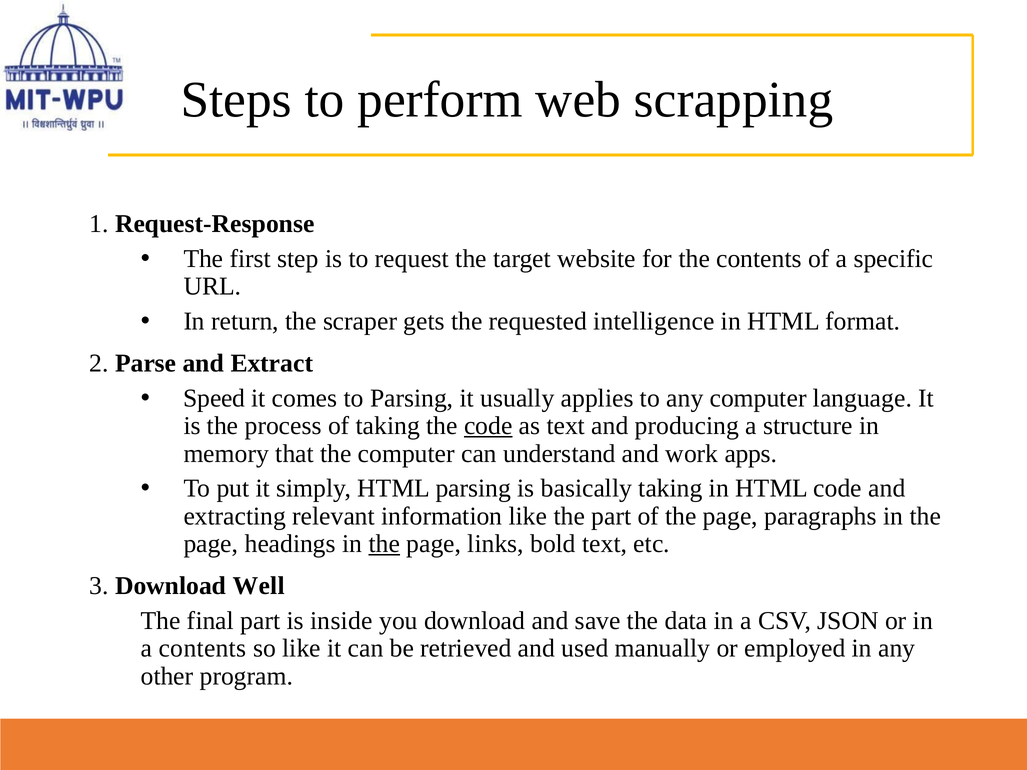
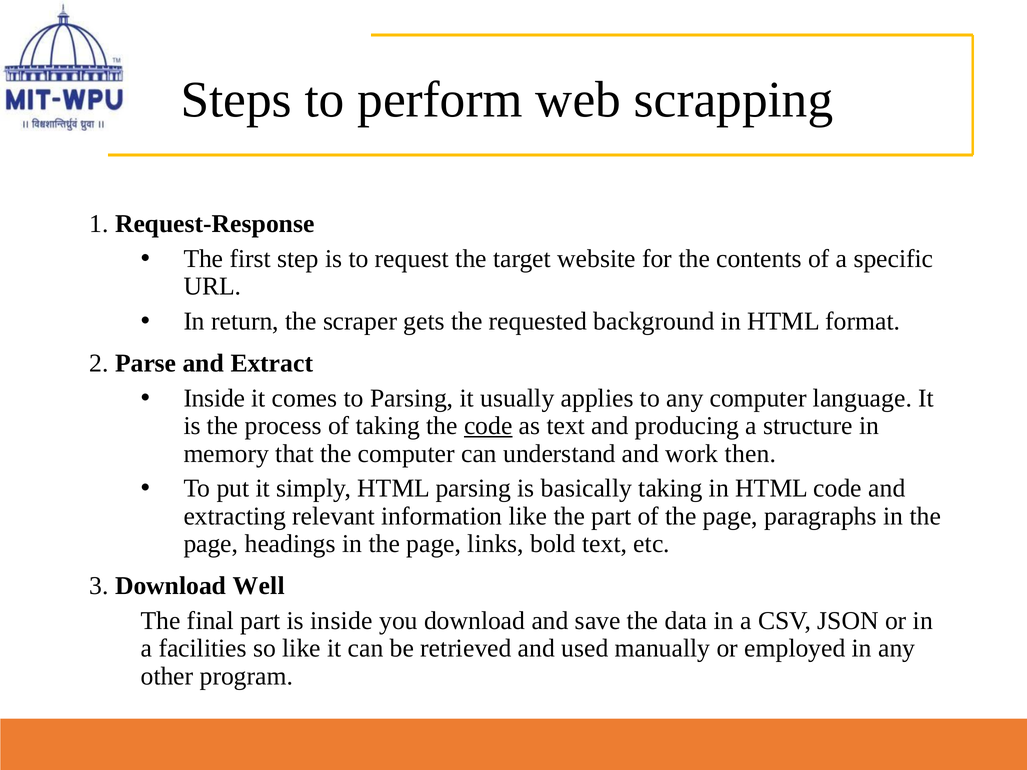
intelligence: intelligence -> background
Speed at (214, 398): Speed -> Inside
apps: apps -> then
the at (384, 544) underline: present -> none
a contents: contents -> facilities
